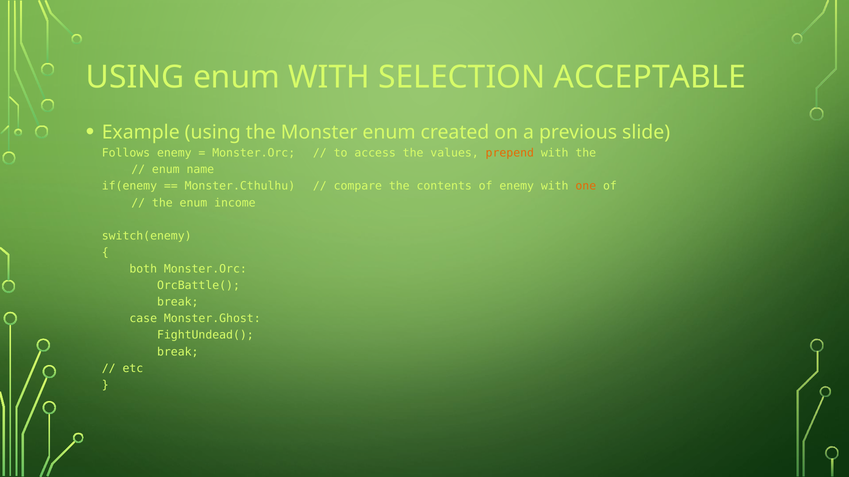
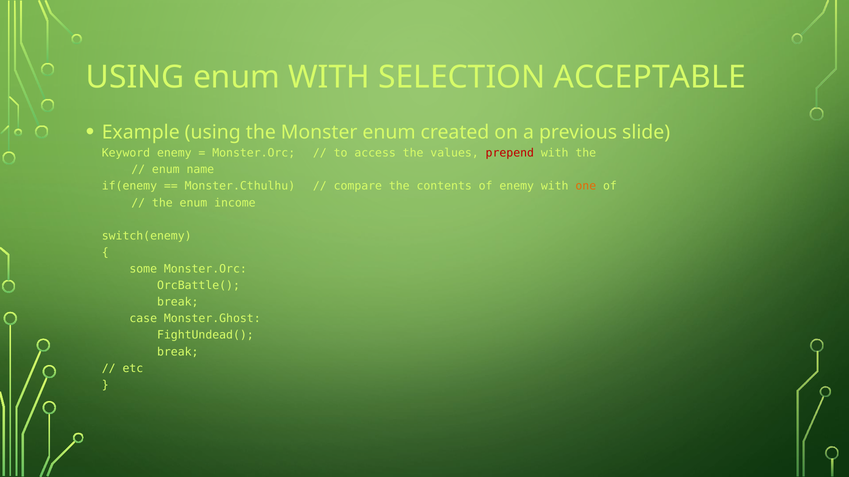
Follows: Follows -> Keyword
prepend colour: orange -> red
both: both -> some
